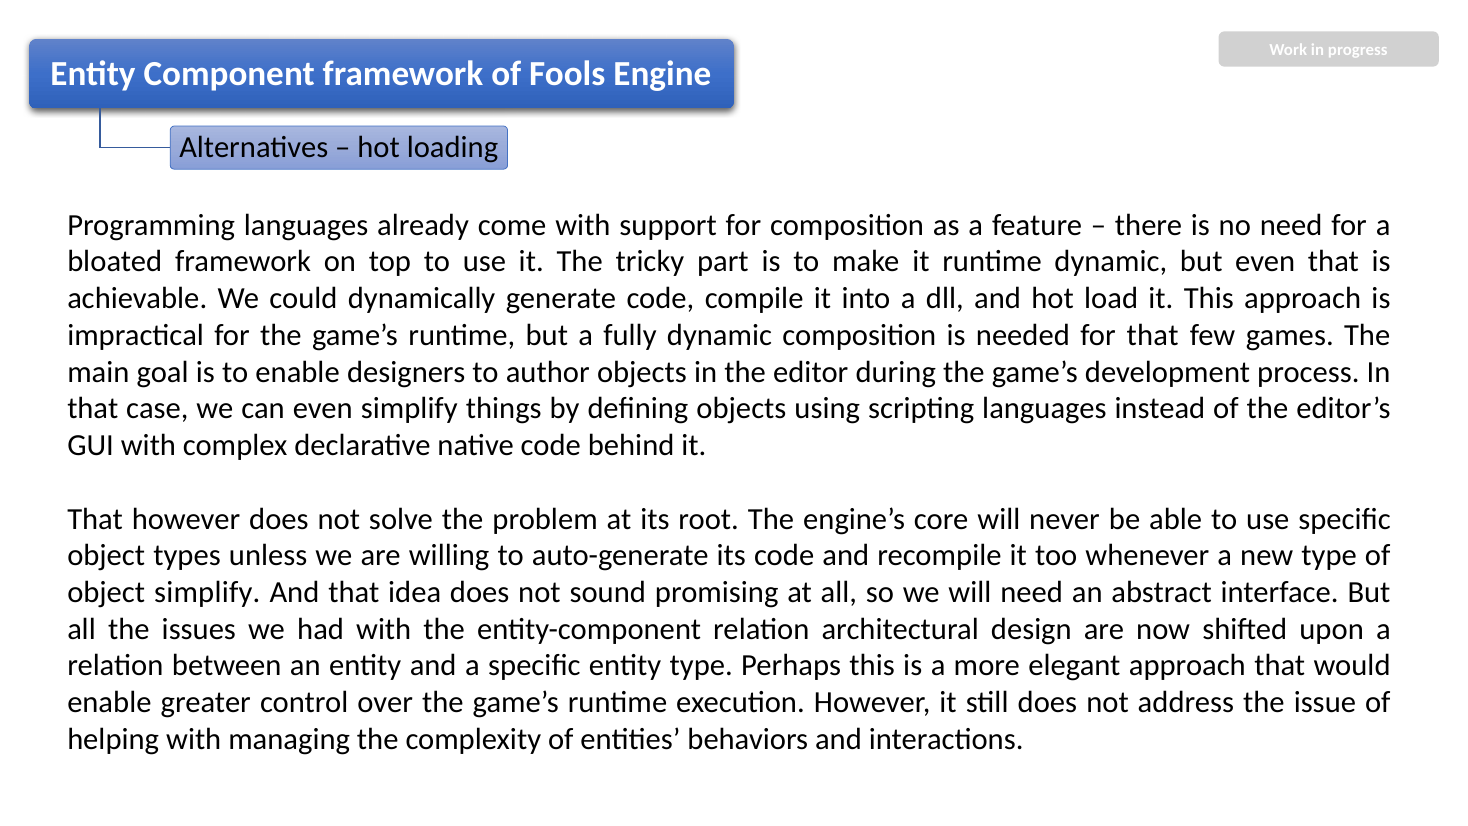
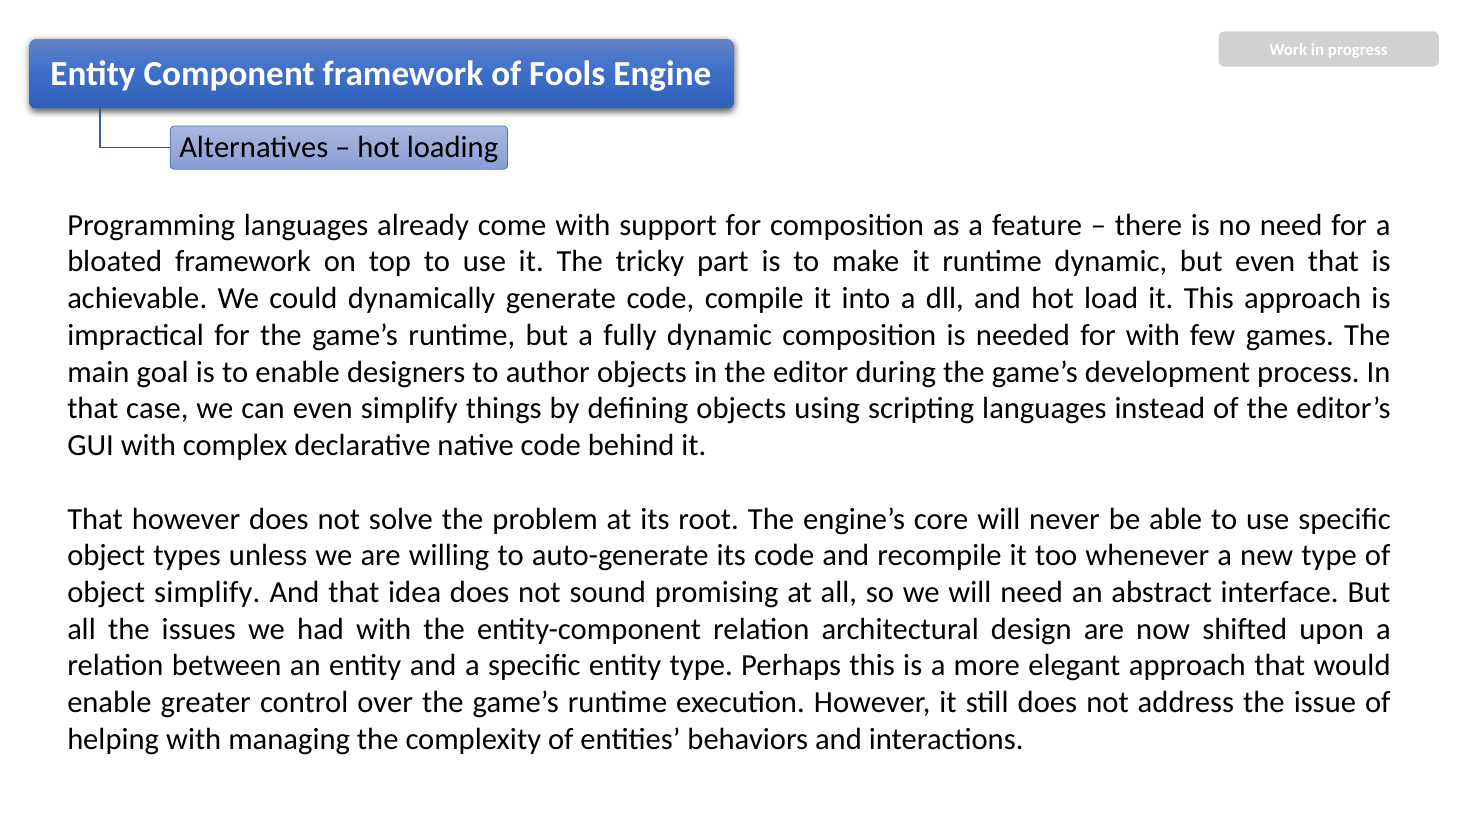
for that: that -> with
